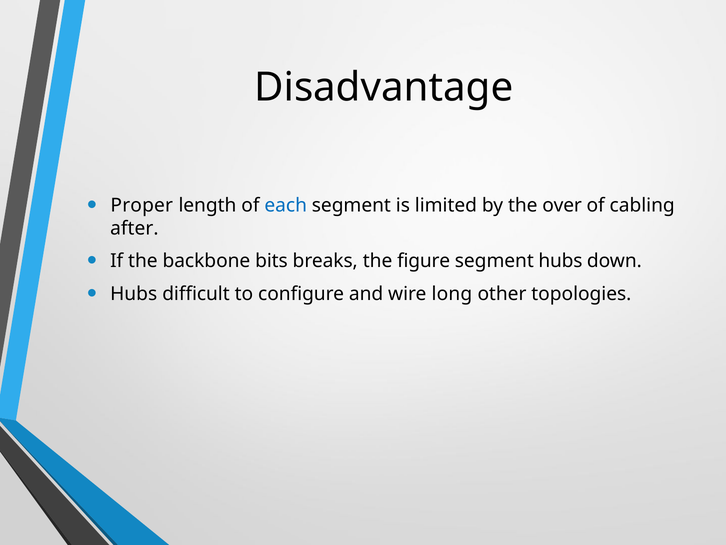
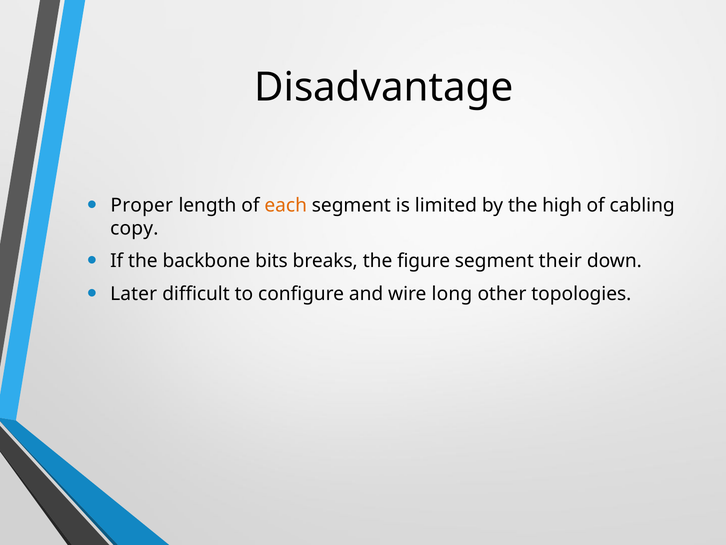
each colour: blue -> orange
over: over -> high
after: after -> copy
segment hubs: hubs -> their
Hubs at (134, 294): Hubs -> Later
